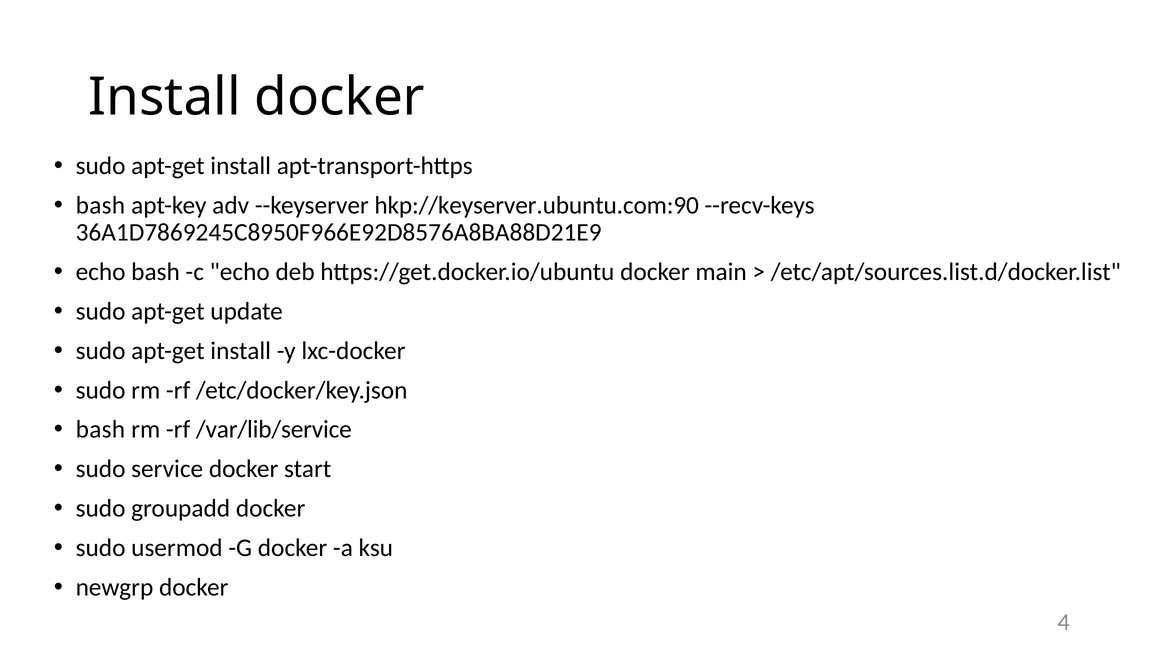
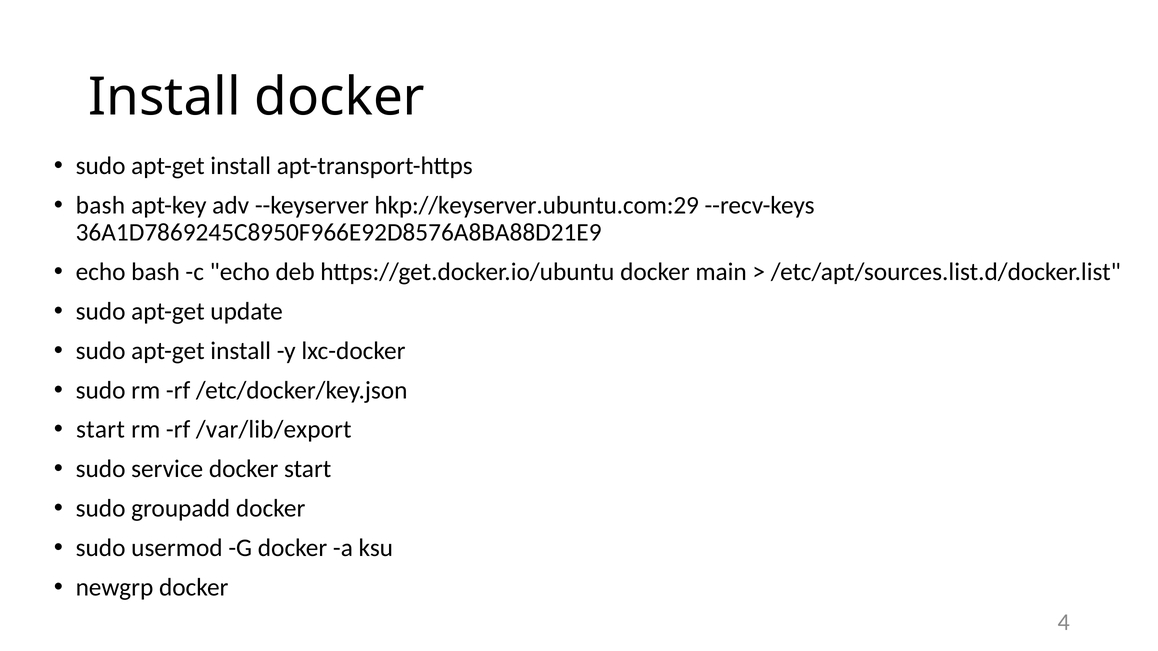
hkp://keyserver.ubuntu.com:90: hkp://keyserver.ubuntu.com:90 -> hkp://keyserver.ubuntu.com:29
bash at (100, 430): bash -> start
/var/lib/service: /var/lib/service -> /var/lib/export
